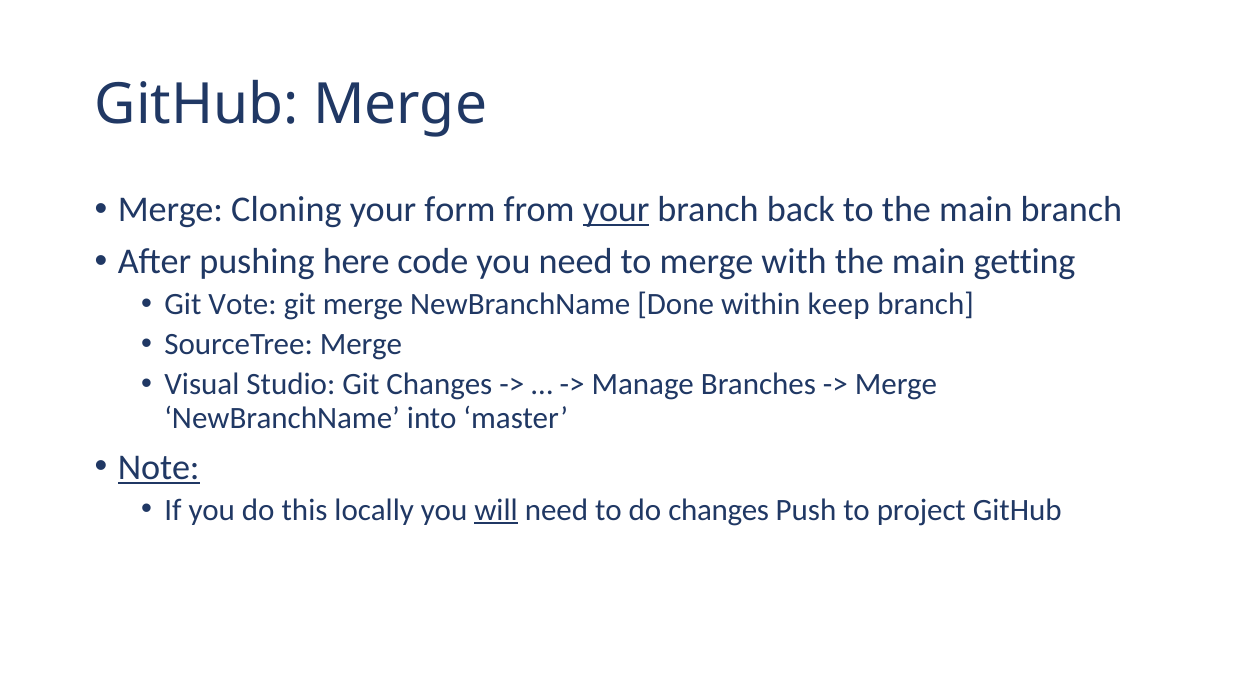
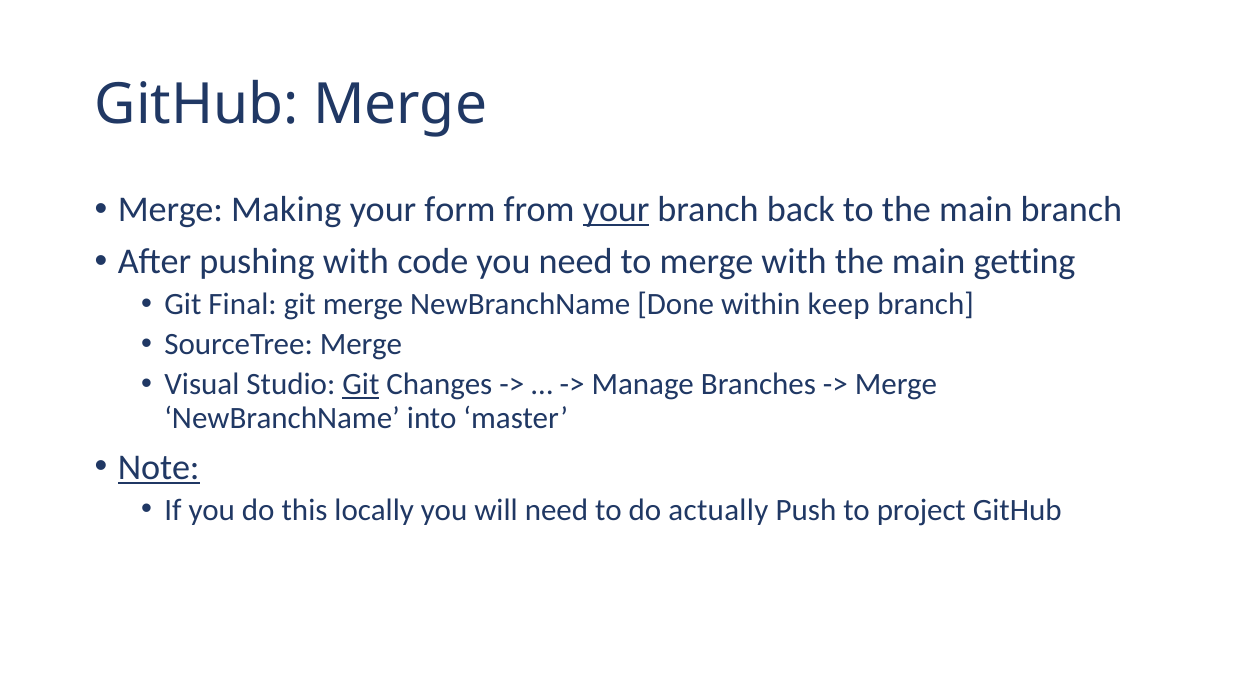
Cloning: Cloning -> Making
pushing here: here -> with
Vote: Vote -> Final
Git at (361, 385) underline: none -> present
will underline: present -> none
do changes: changes -> actually
